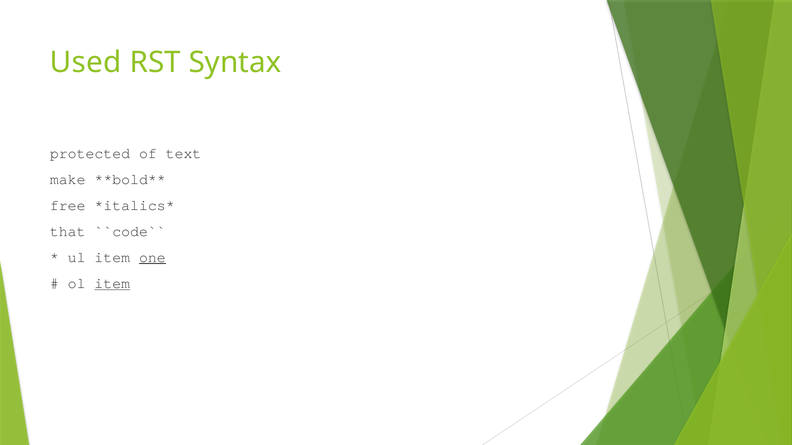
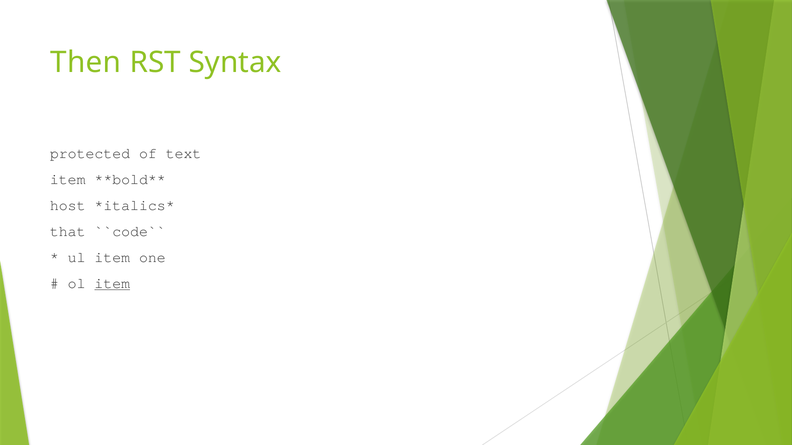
Used: Used -> Then
make at (68, 179): make -> item
free: free -> host
one underline: present -> none
